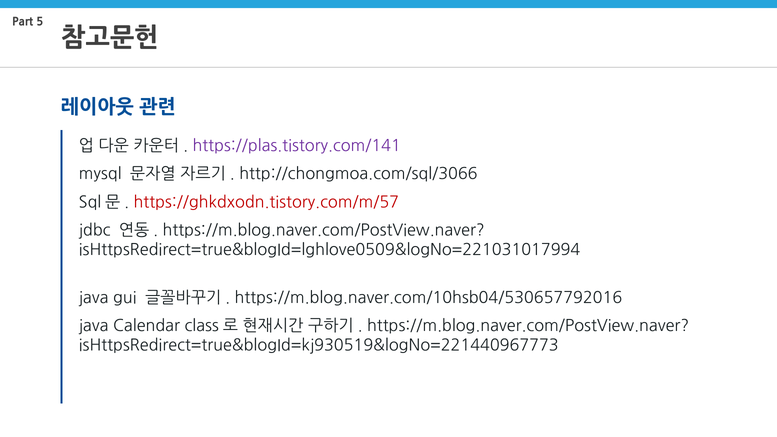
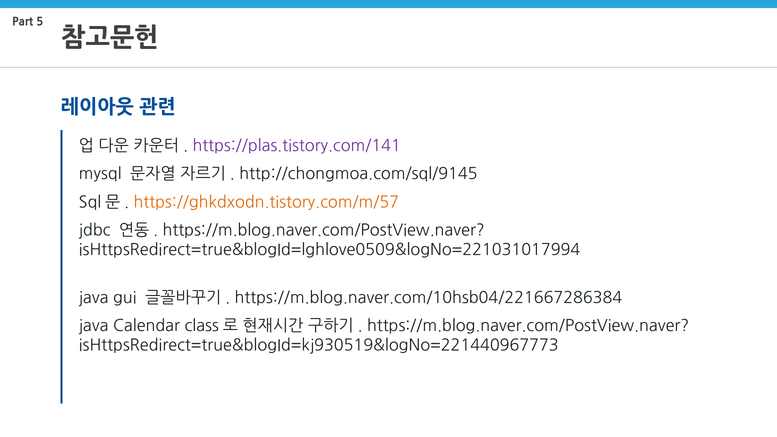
http://chongmoa.com/sql/3066: http://chongmoa.com/sql/3066 -> http://chongmoa.com/sql/9145
https://ghkdxodn.tistory.com/m/57 colour: red -> orange
https://m.blog.naver.com/10hsb04/530657792016: https://m.blog.naver.com/10hsb04/530657792016 -> https://m.blog.naver.com/10hsb04/221667286384
